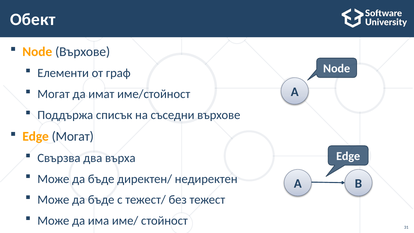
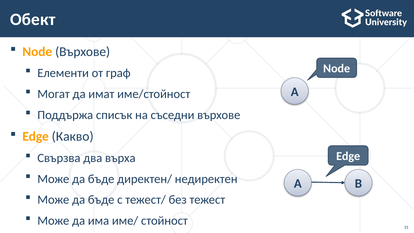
Edge Могат: Могат -> Какво
